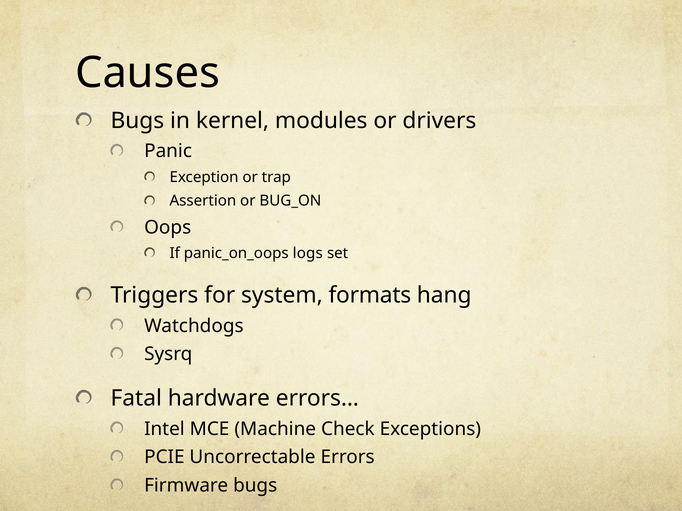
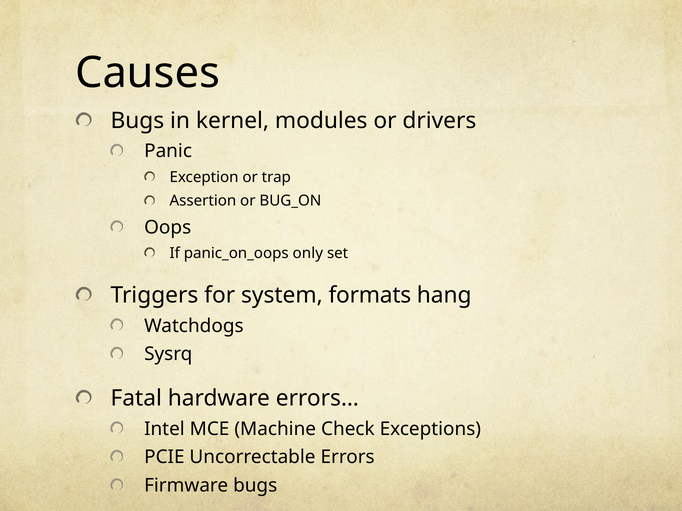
logs: logs -> only
